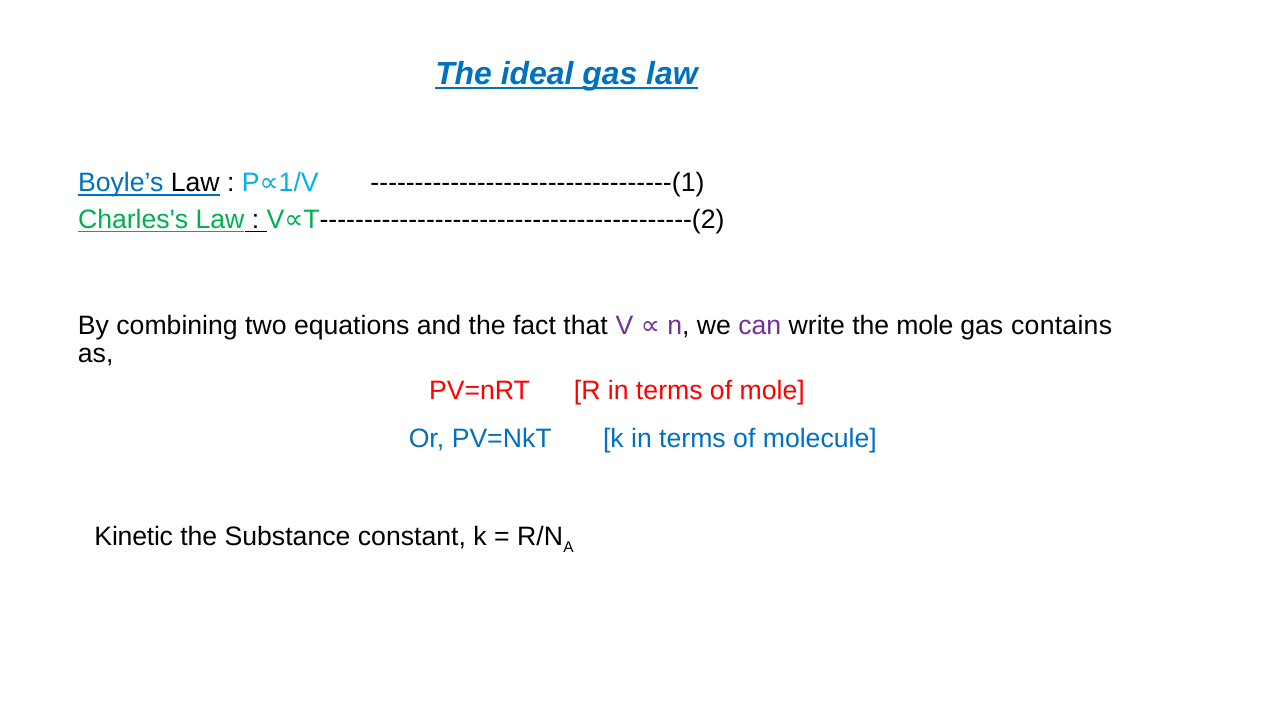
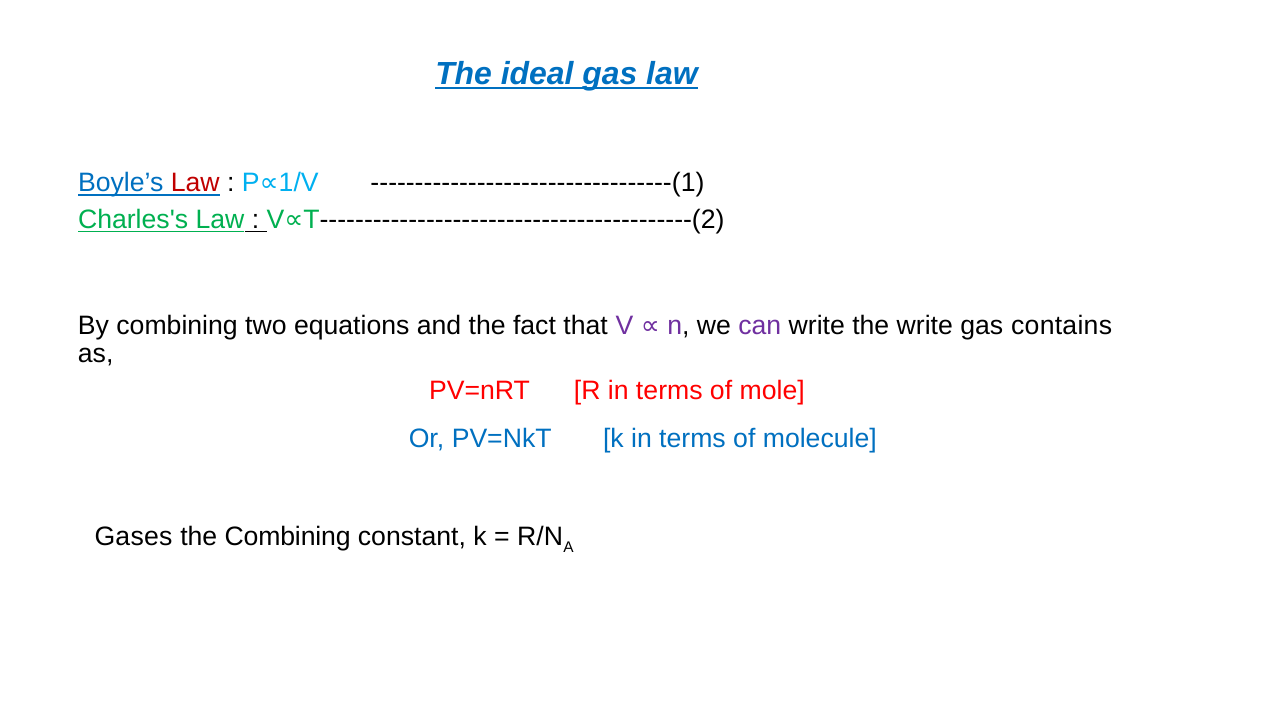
Law at (195, 183) colour: black -> red
the mole: mole -> write
Kinetic: Kinetic -> Gases
the Substance: Substance -> Combining
